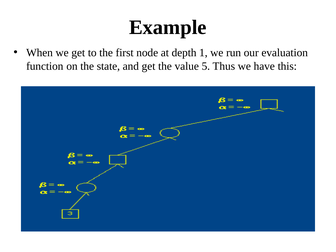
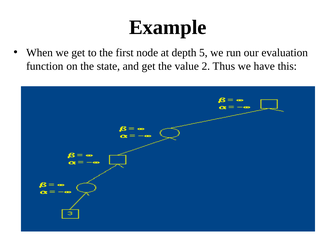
1: 1 -> 5
5: 5 -> 2
